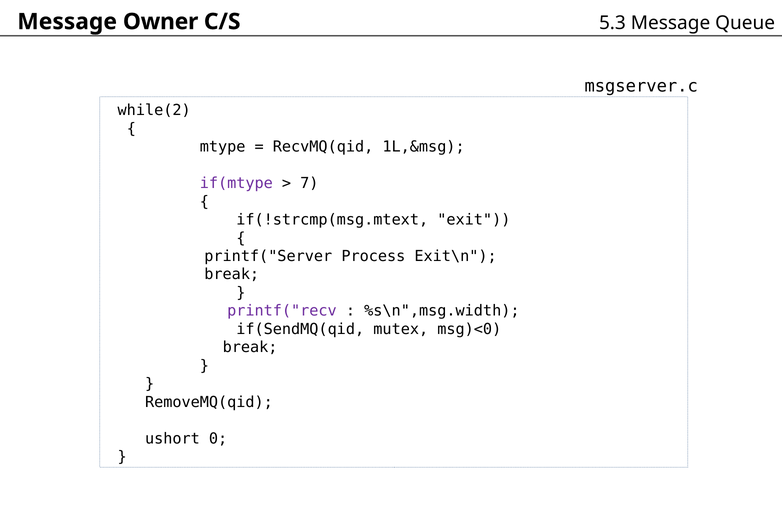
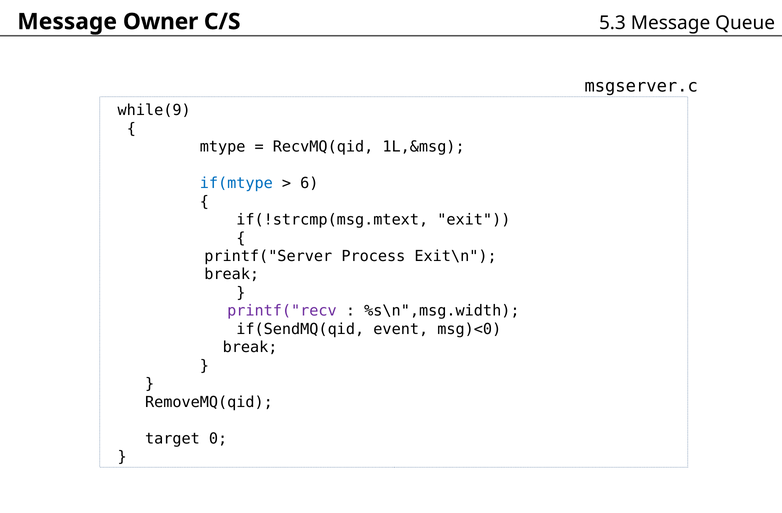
while(2: while(2 -> while(9
if(mtype colour: purple -> blue
7: 7 -> 6
mutex: mutex -> event
ushort: ushort -> target
